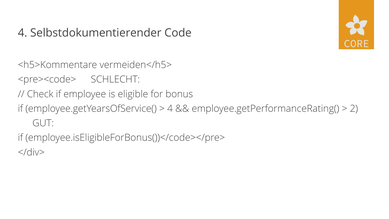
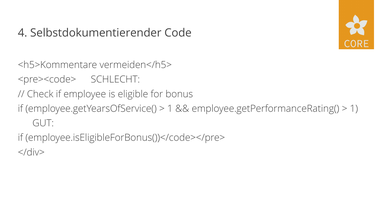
4 at (170, 109): 4 -> 1
2 at (354, 109): 2 -> 1
